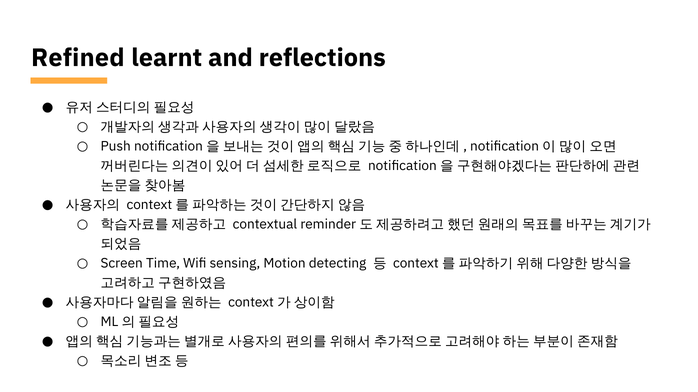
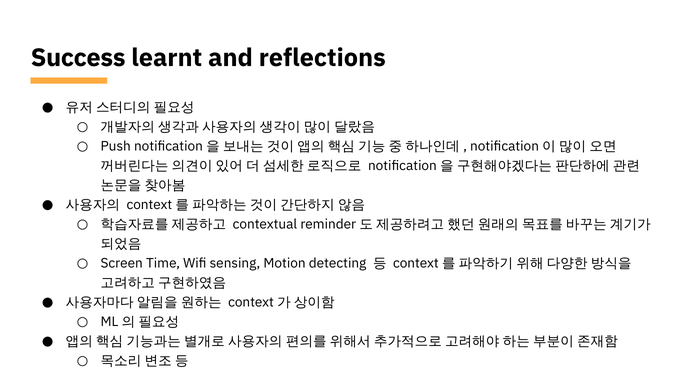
Refined: Refined -> Success
